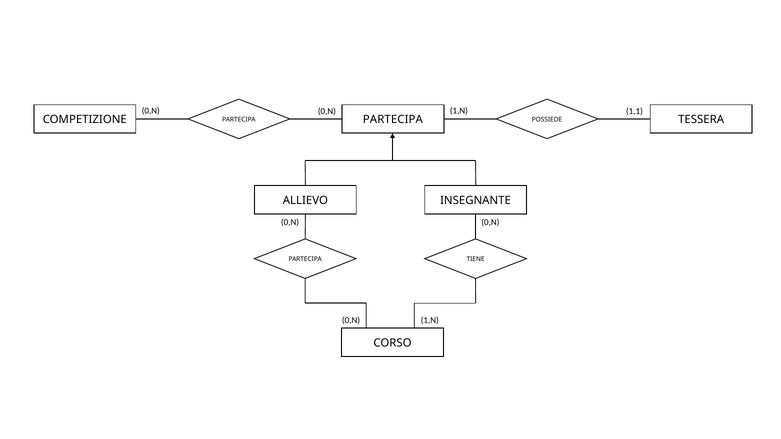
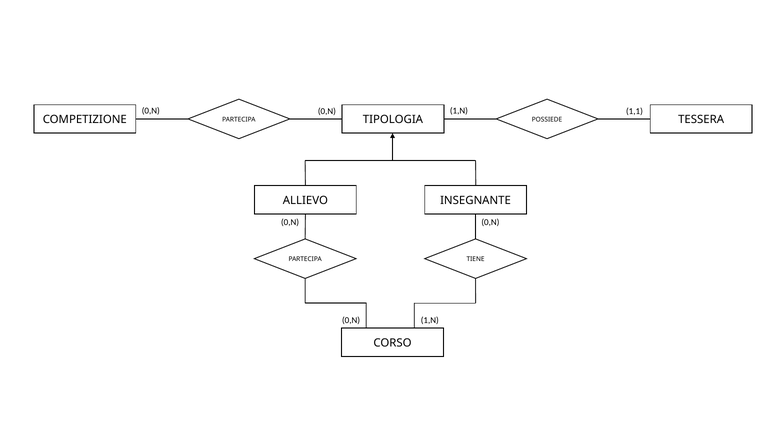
PARTECIPA at (393, 120): PARTECIPA -> TIPOLOGIA
